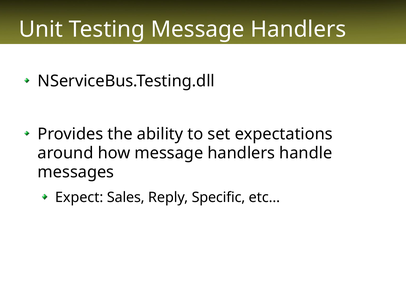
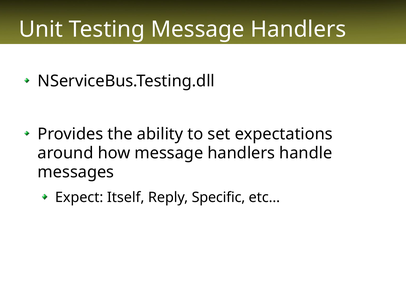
Sales: Sales -> Itself
